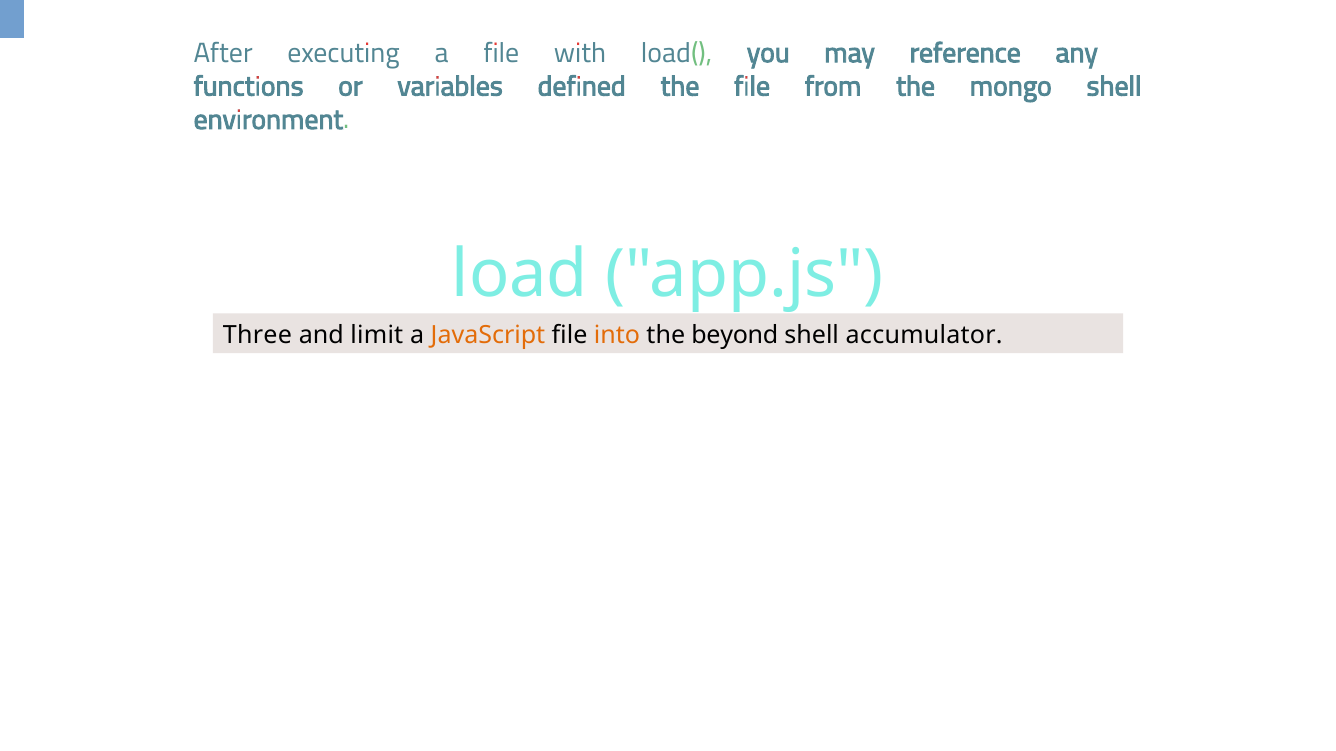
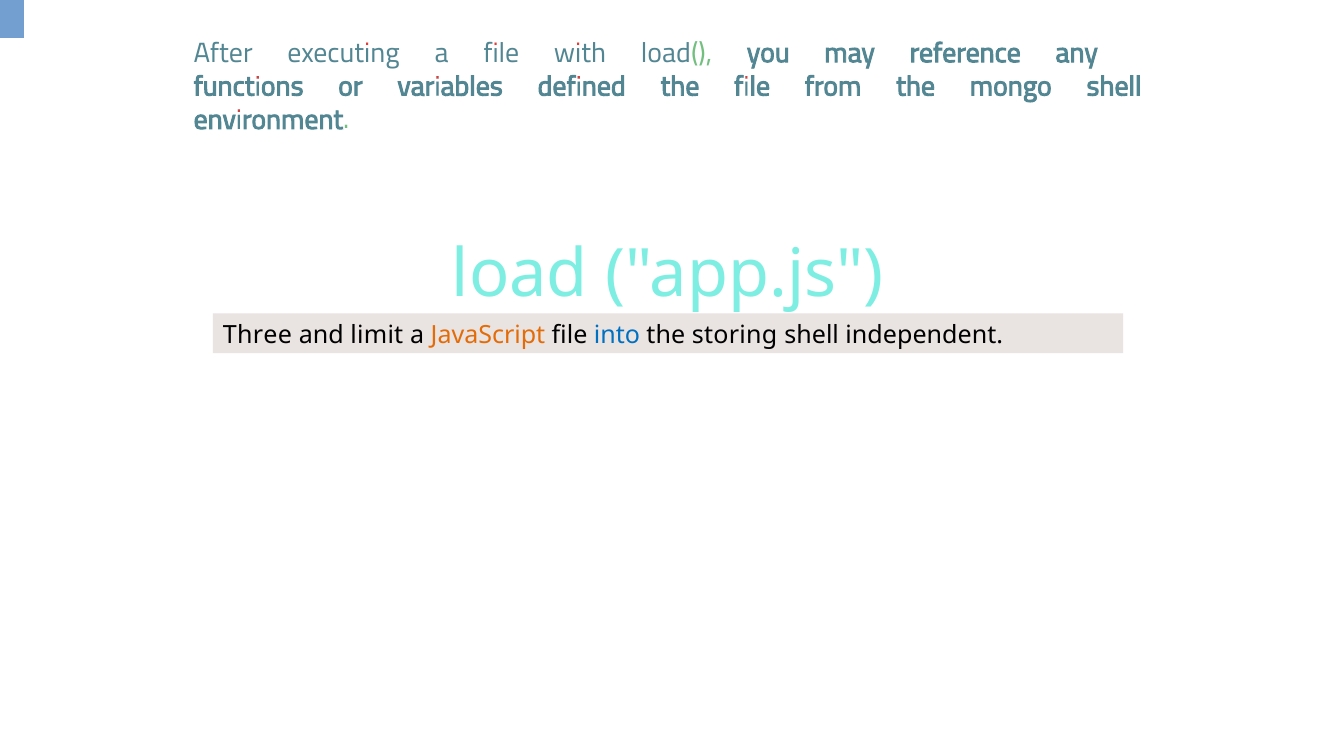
into colour: orange -> blue
beyond: beyond -> storing
accumulator: accumulator -> independent
